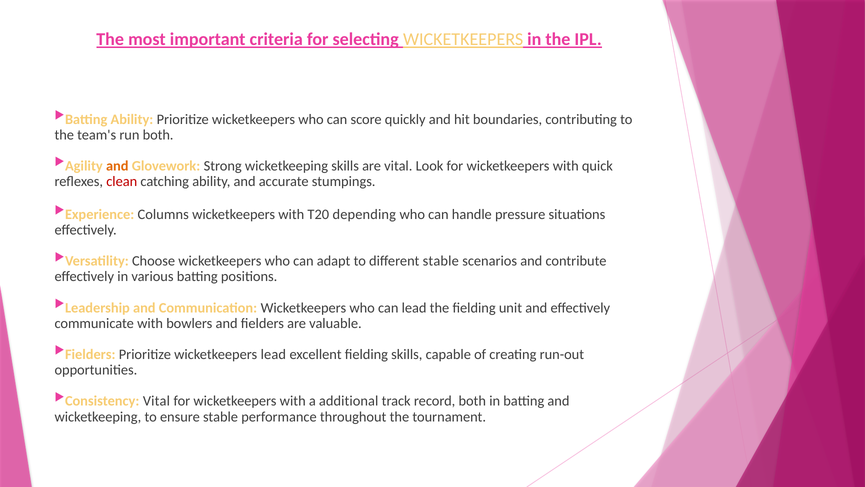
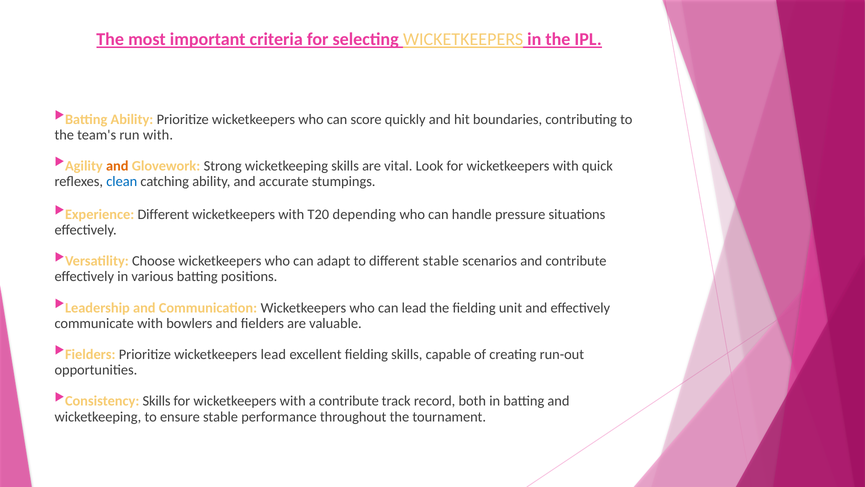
run both: both -> with
clean colour: red -> blue
Experience Columns: Columns -> Different
Consistency Vital: Vital -> Skills
a additional: additional -> contribute
